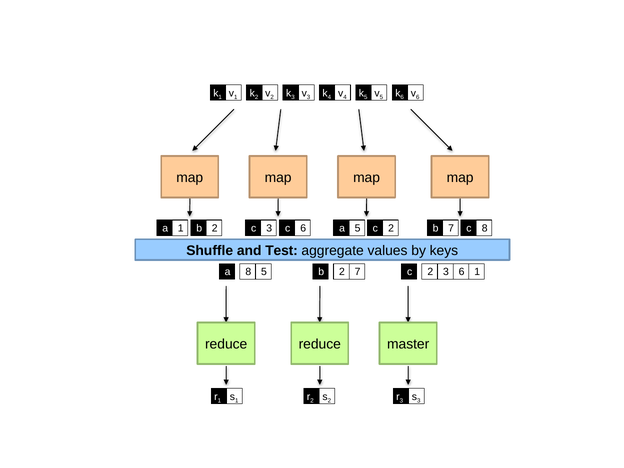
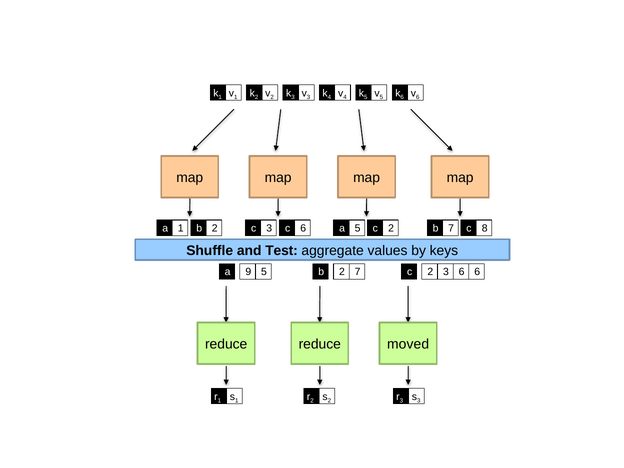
a 8: 8 -> 9
6 1: 1 -> 6
master: master -> moved
